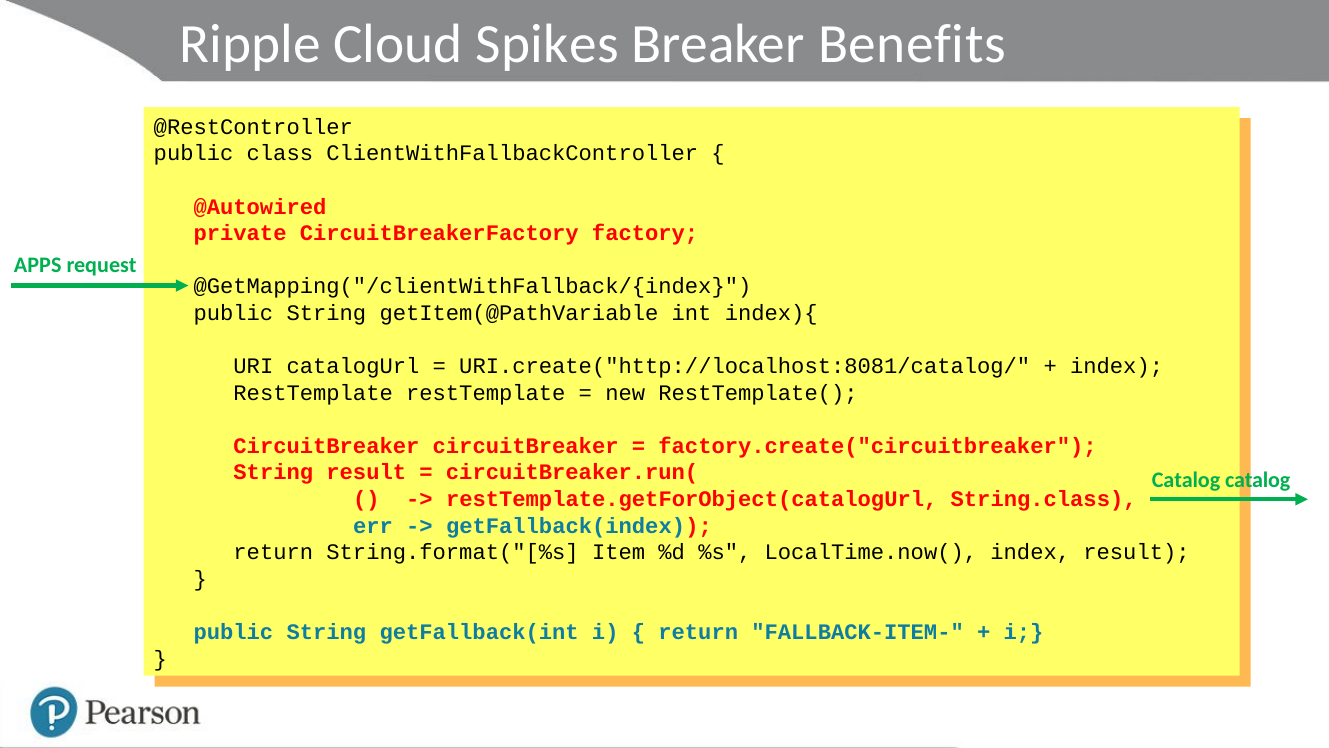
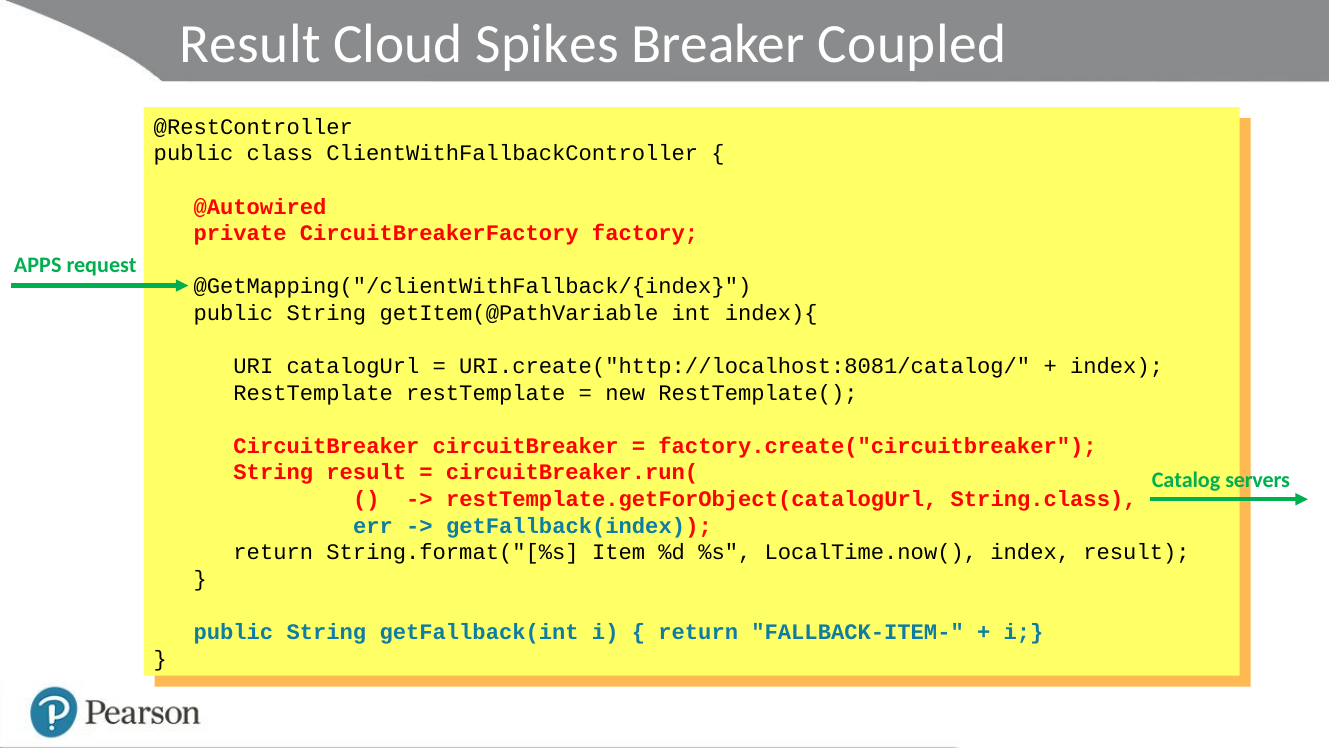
Ripple at (250, 44): Ripple -> Result
Benefits: Benefits -> Coupled
Catalog catalog: catalog -> servers
